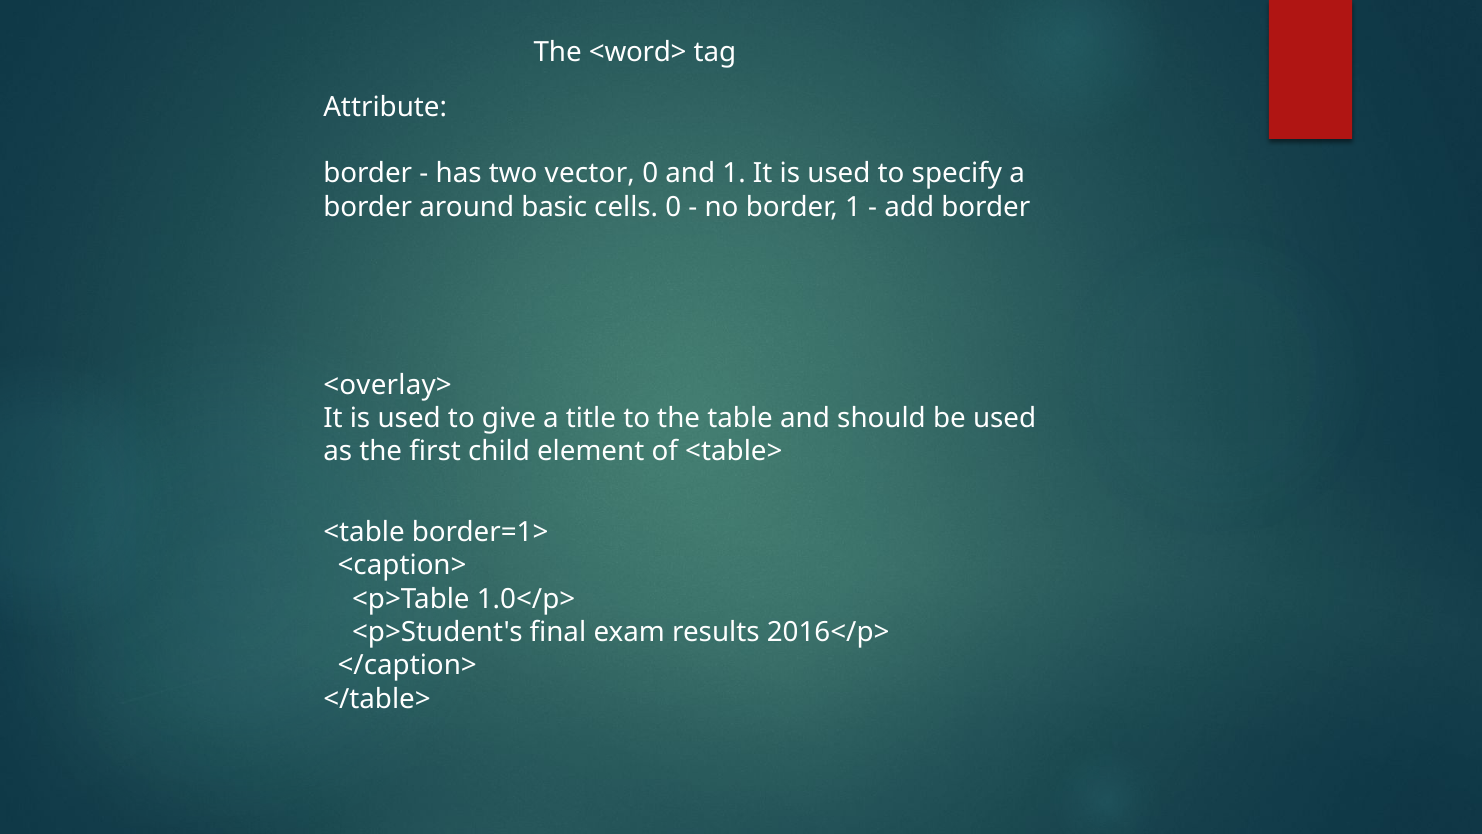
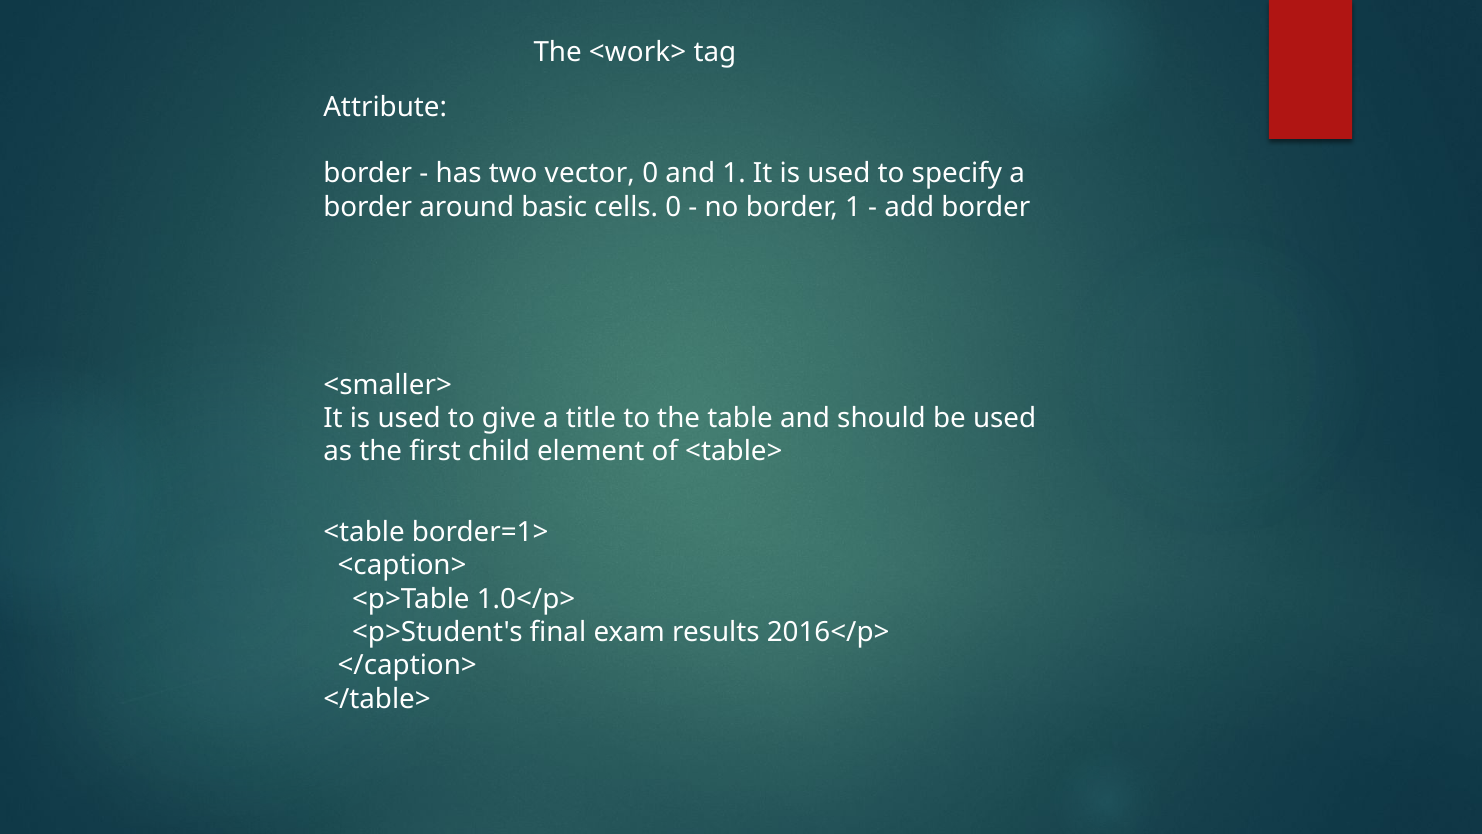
<word>: <word> -> <work>
<overlay>: <overlay> -> <smaller>
